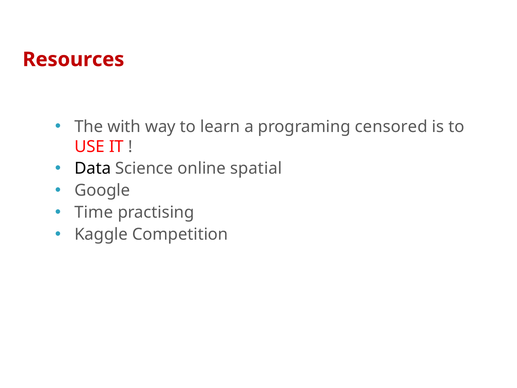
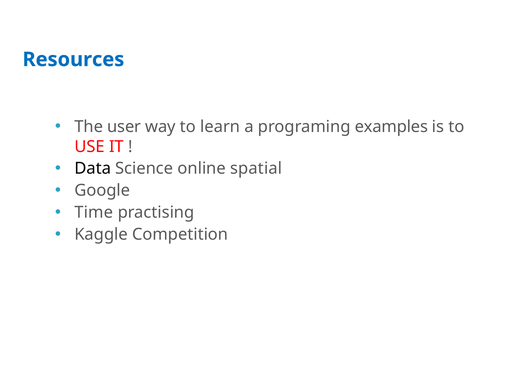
Resources colour: red -> blue
with: with -> user
censored: censored -> examples
